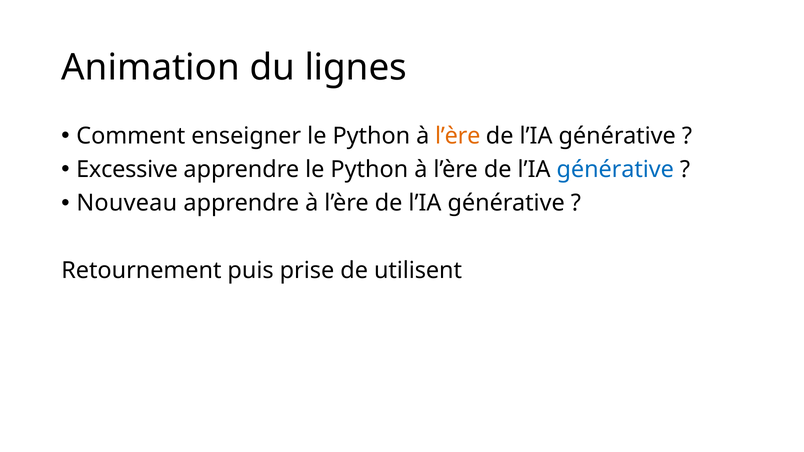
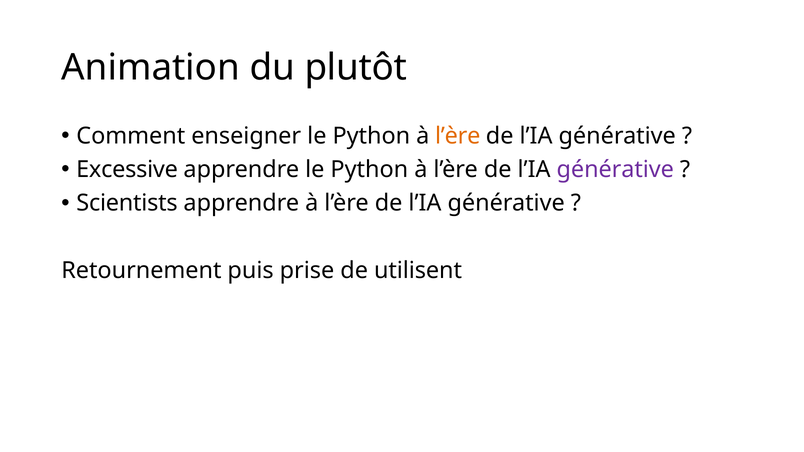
lignes: lignes -> plutôt
générative at (615, 170) colour: blue -> purple
Nouveau: Nouveau -> Scientists
